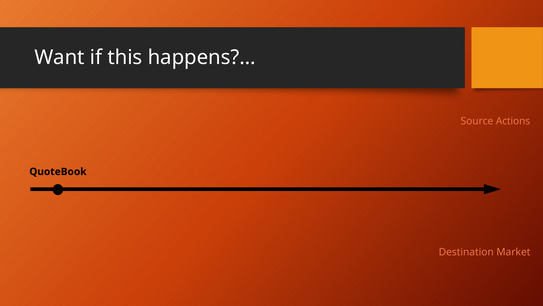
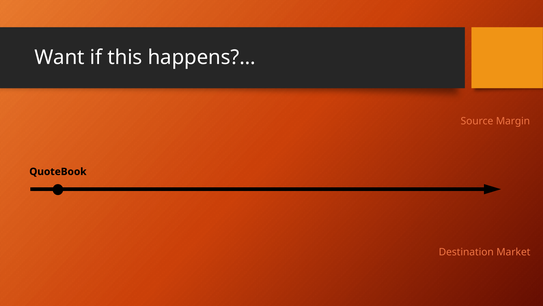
Actions: Actions -> Margin
